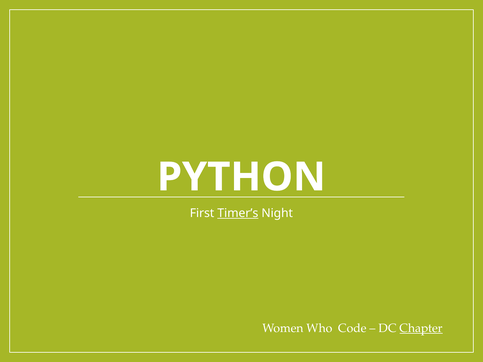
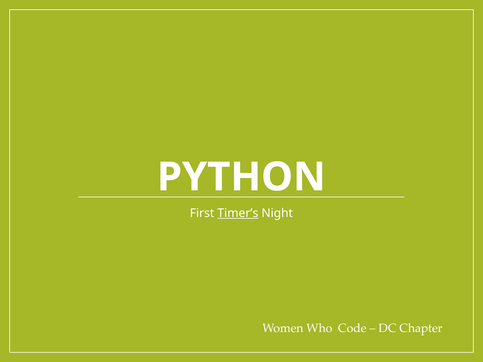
Chapter underline: present -> none
